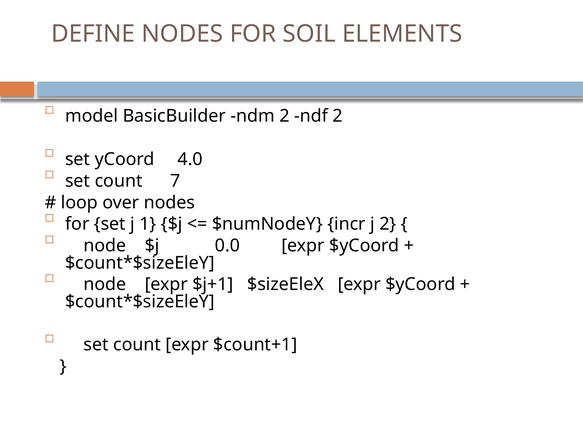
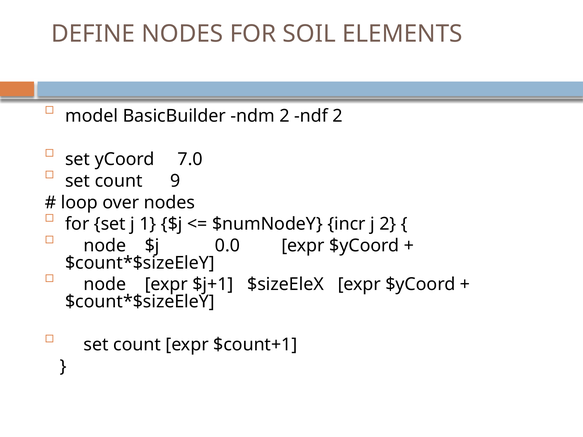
4.0: 4.0 -> 7.0
7: 7 -> 9
